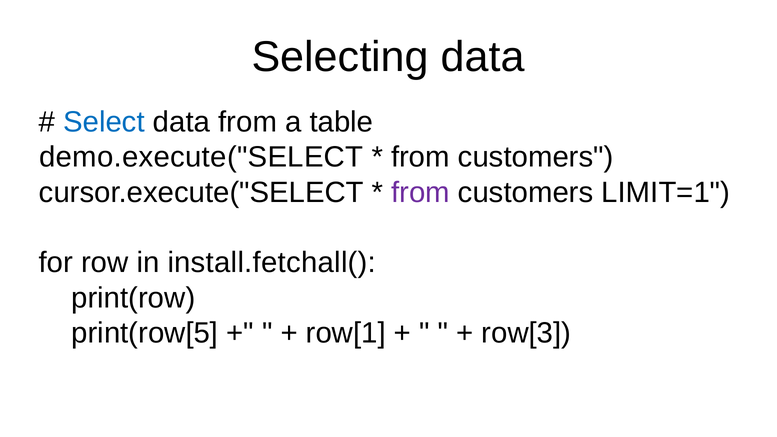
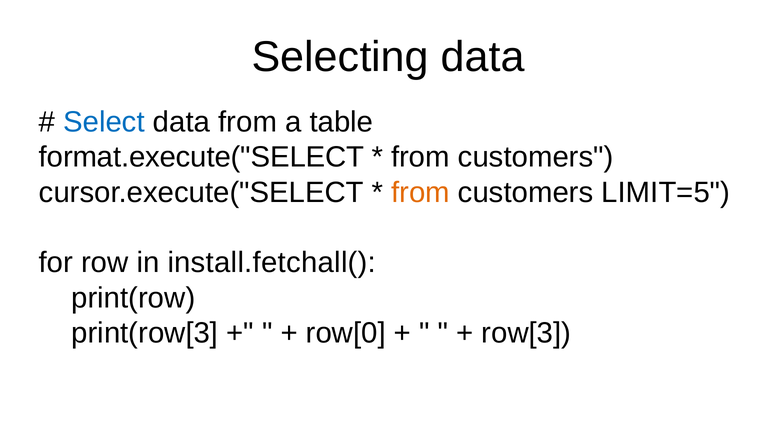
demo.execute("SELECT: demo.execute("SELECT -> format.execute("SELECT
from at (420, 192) colour: purple -> orange
LIMIT=1: LIMIT=1 -> LIMIT=5
print(row[5: print(row[5 -> print(row[3
row[1: row[1 -> row[0
